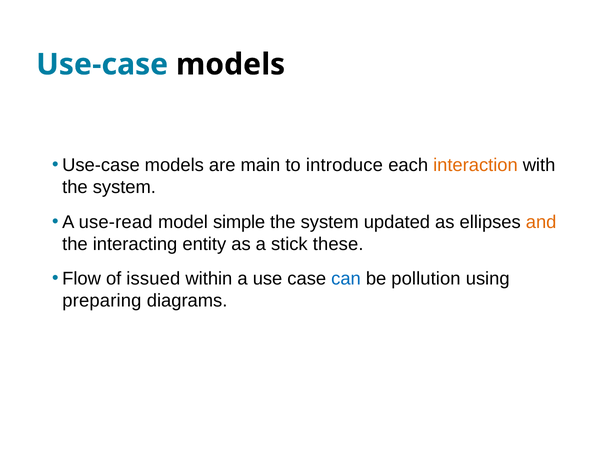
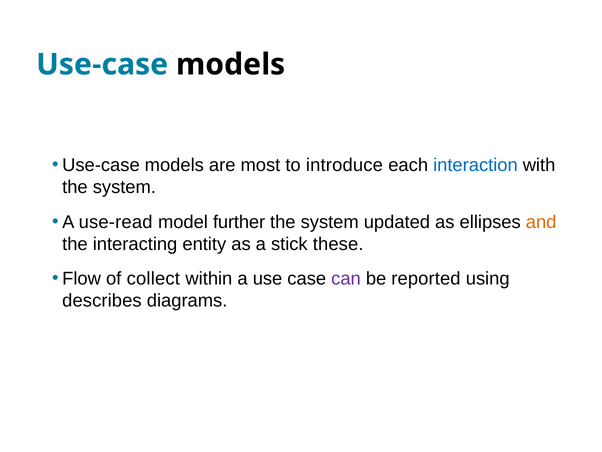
main: main -> most
interaction colour: orange -> blue
simple: simple -> further
issued: issued -> collect
can colour: blue -> purple
pollution: pollution -> reported
preparing: preparing -> describes
